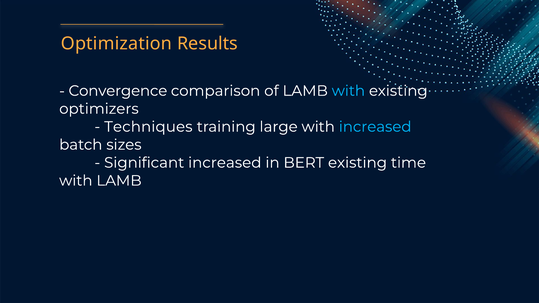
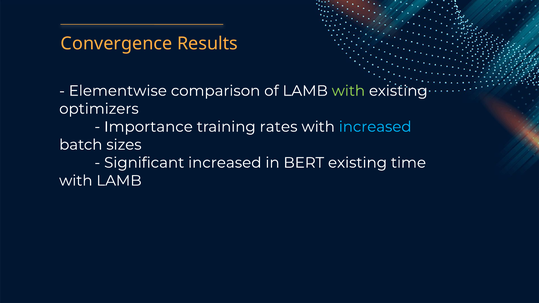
Optimization: Optimization -> Convergence
Convergence: Convergence -> Elementwise
with at (348, 91) colour: light blue -> light green
Techniques: Techniques -> Importance
large: large -> rates
